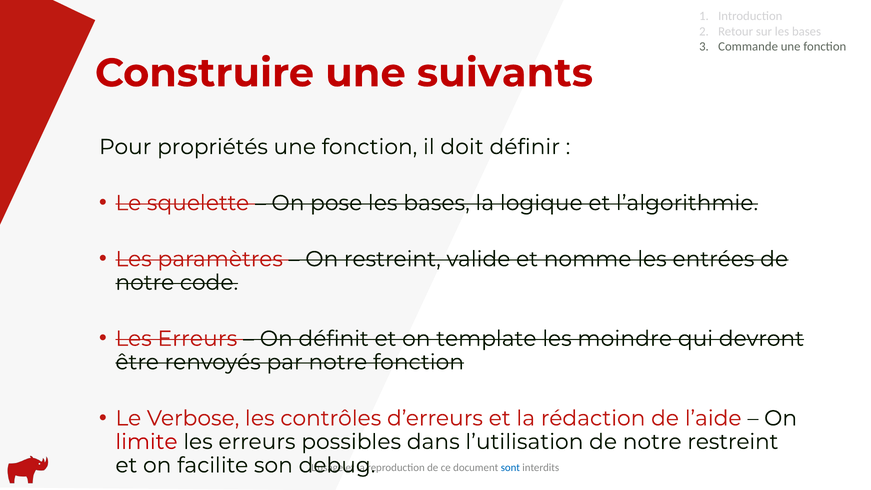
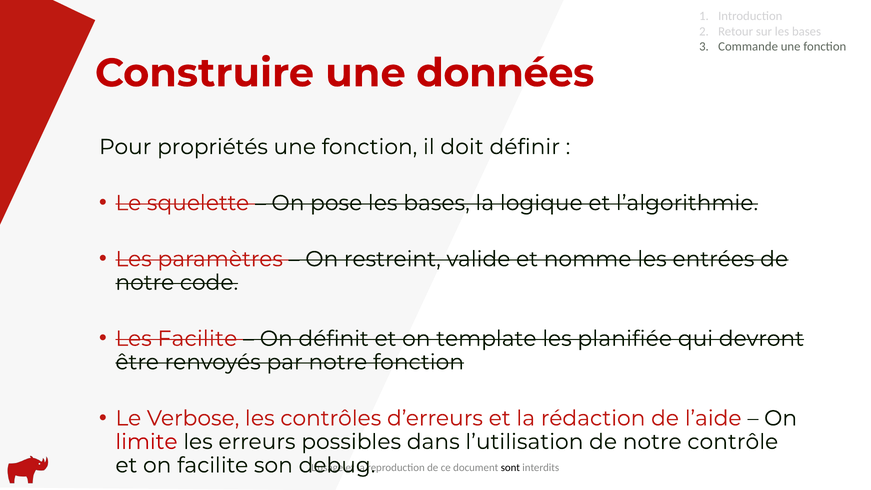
suivants: suivants -> données
Erreurs at (197, 339): Erreurs -> Facilite
moindre: moindre -> planifiée
notre restreint: restreint -> contrôle
sont colour: blue -> black
